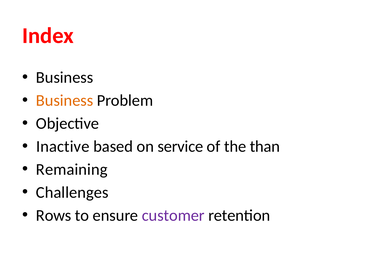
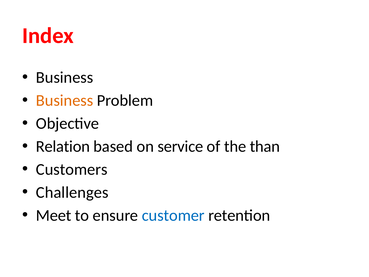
Inactive: Inactive -> Relation
Remaining: Remaining -> Customers
Rows: Rows -> Meet
customer colour: purple -> blue
